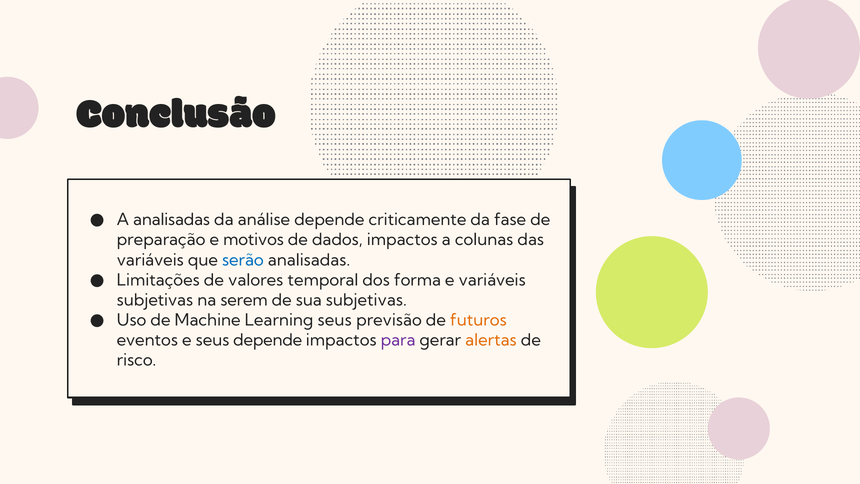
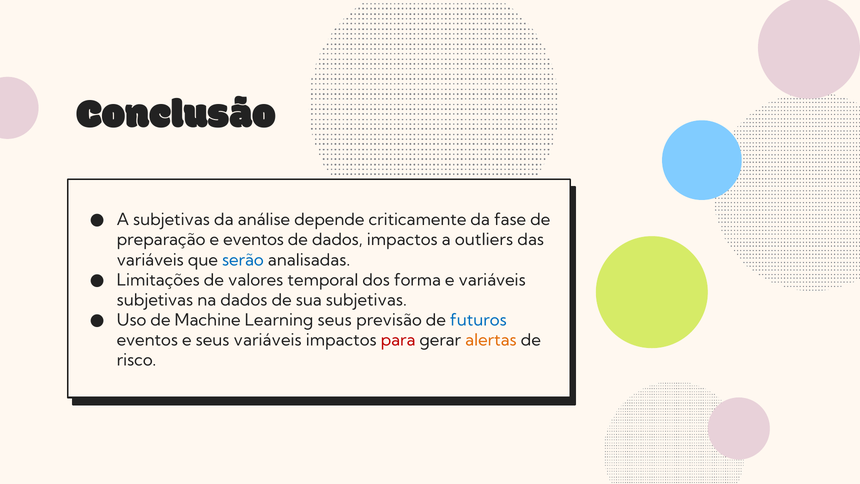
A analisadas: analisadas -> subjetivas
e motivos: motivos -> eventos
colunas: colunas -> outliers
na serem: serem -> dados
futuros colour: orange -> blue
seus depende: depende -> variáveis
para colour: purple -> red
